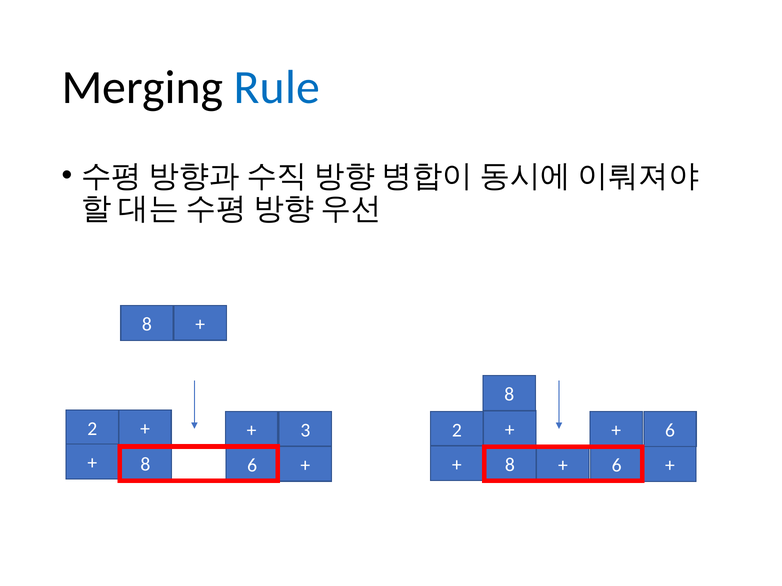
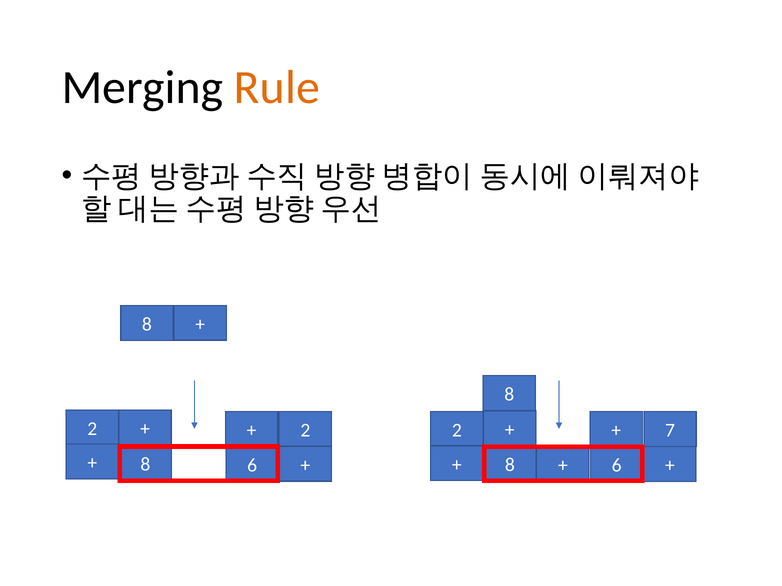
Rule colour: blue -> orange
2 3: 3 -> 2
2 6: 6 -> 7
